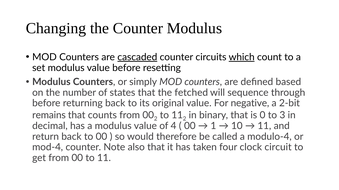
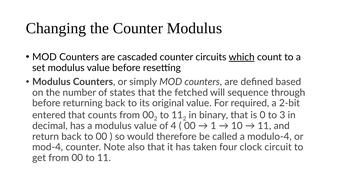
cascaded underline: present -> none
negative: negative -> required
remains: remains -> entered
